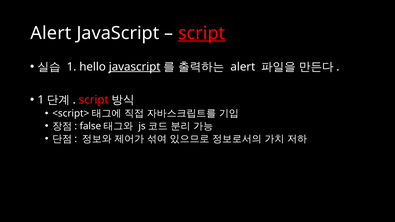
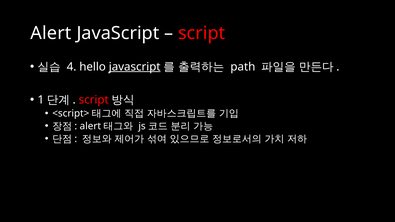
script at (202, 33) underline: present -> none
1 at (72, 67): 1 -> 4
alert at (243, 67): alert -> path
false at (90, 126): false -> alert
